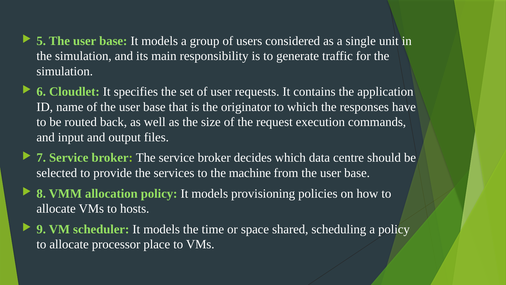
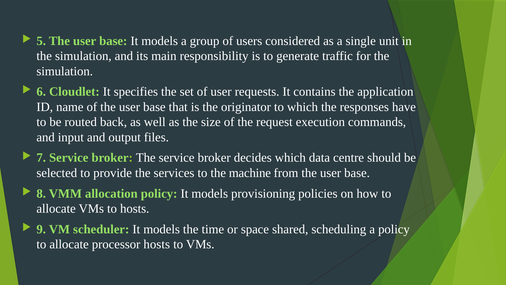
processor place: place -> hosts
